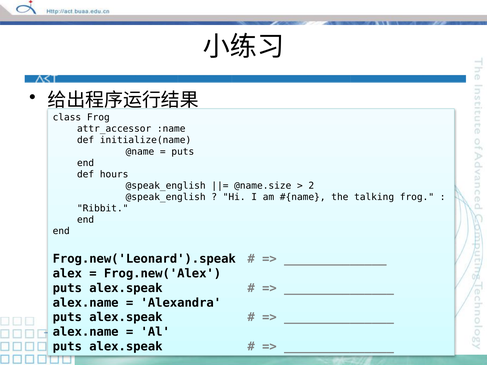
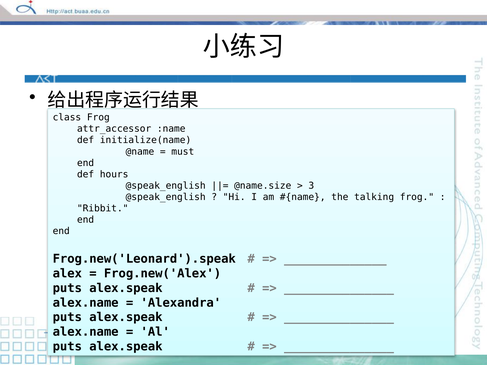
puts at (183, 152): puts -> must
2: 2 -> 3
